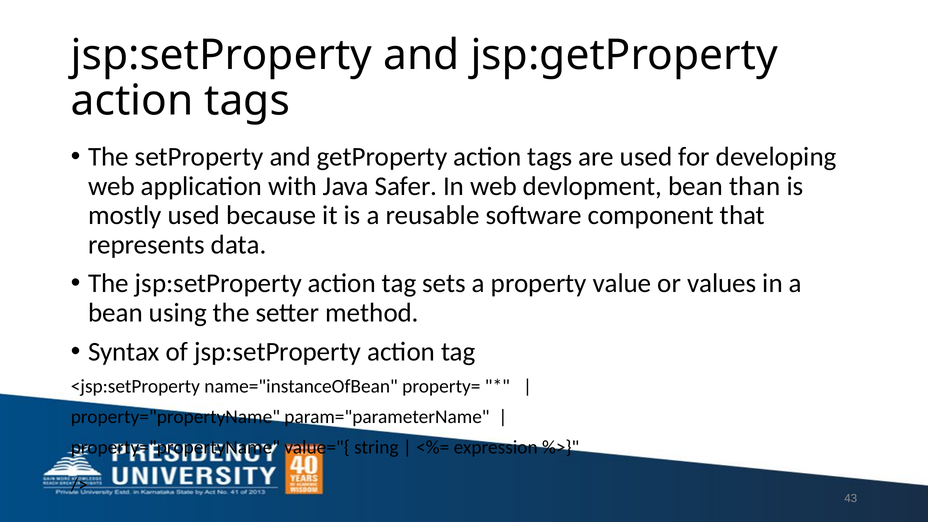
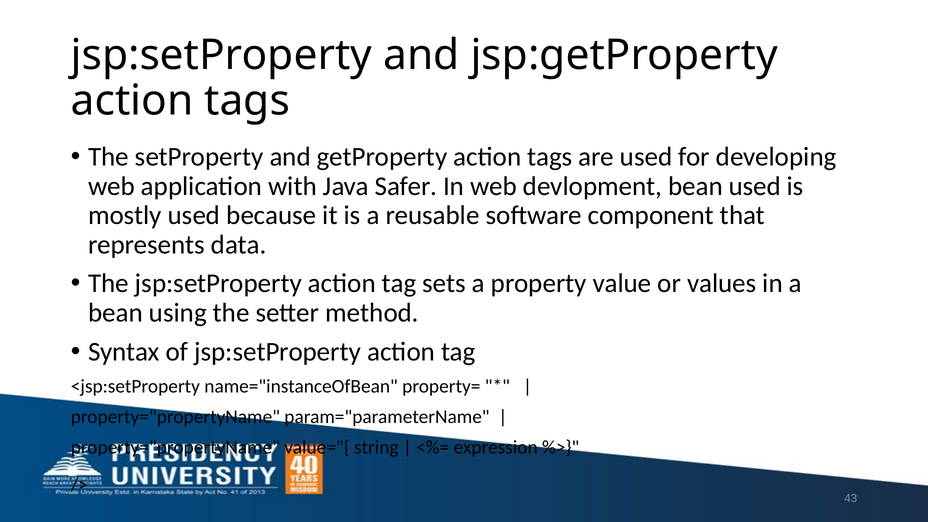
bean than: than -> used
